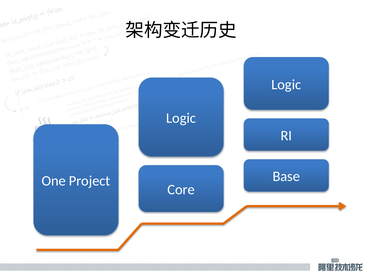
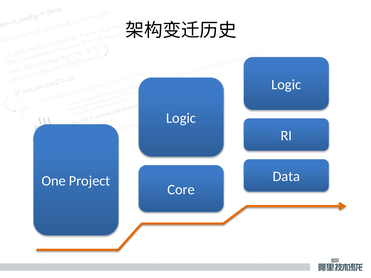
Base: Base -> Data
